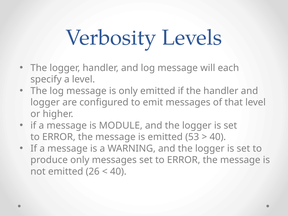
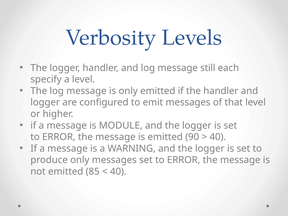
will: will -> still
53: 53 -> 90
26: 26 -> 85
